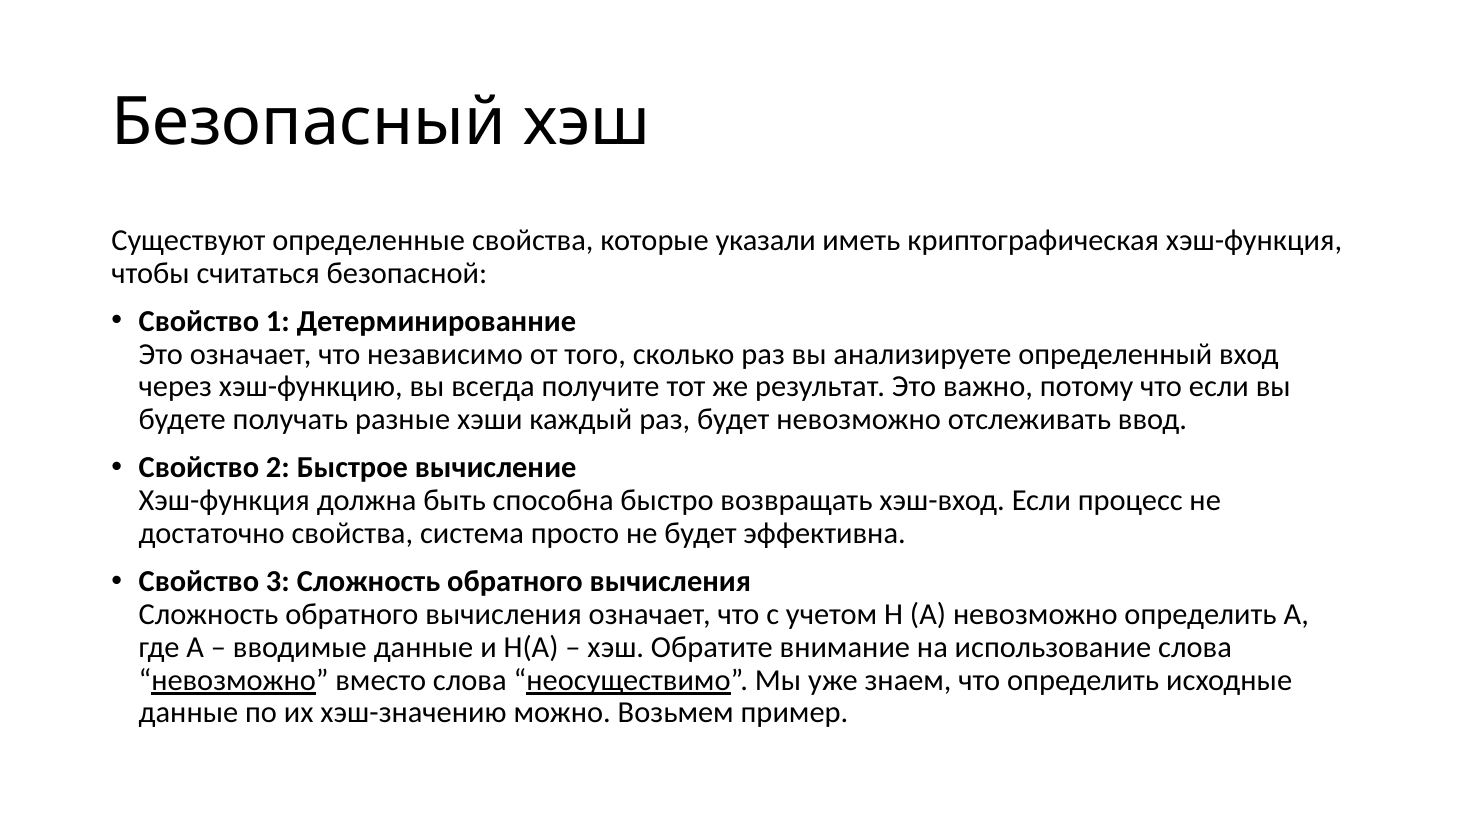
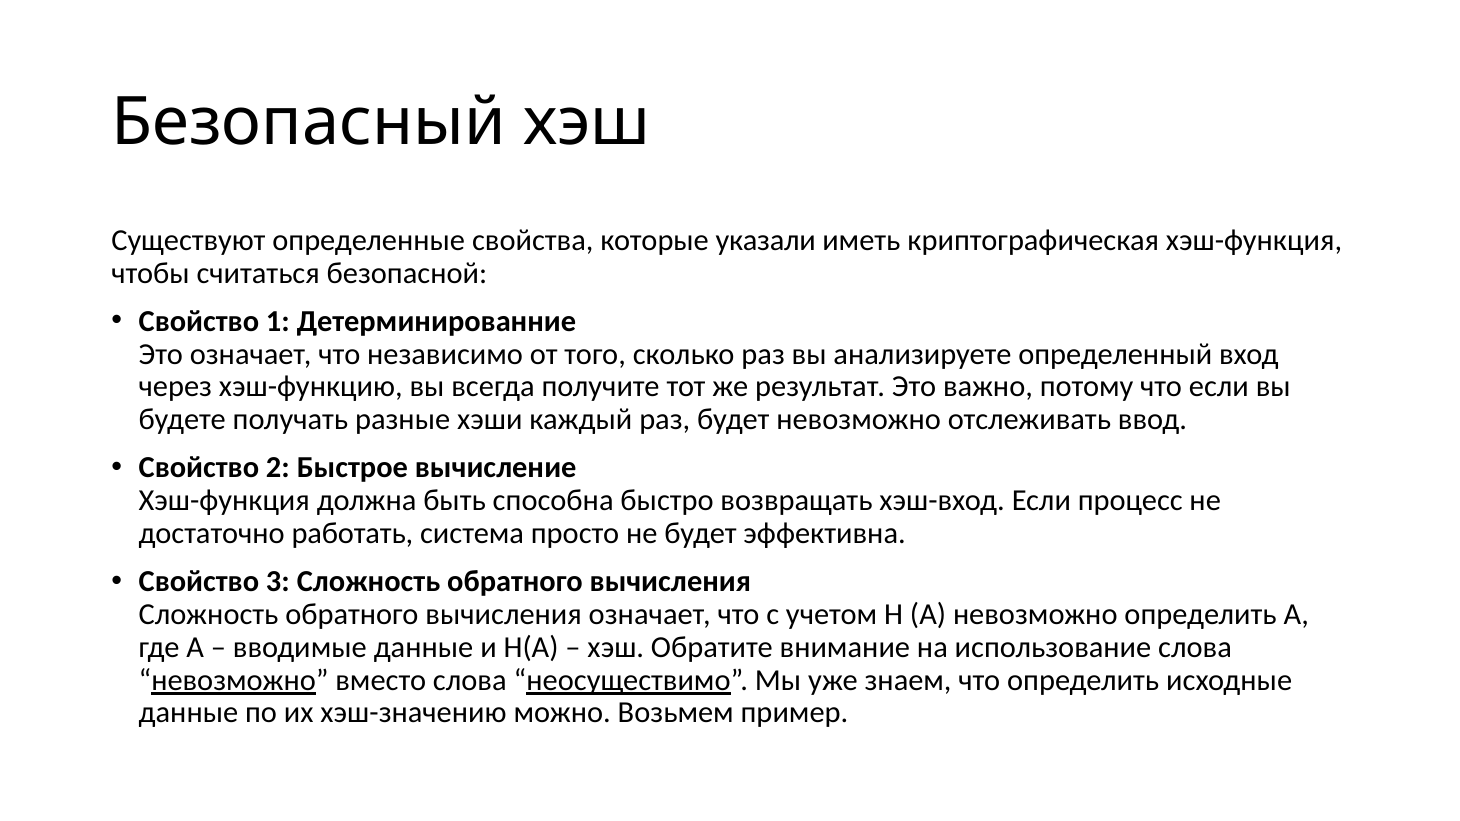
достаточно свойства: свойства -> работать
